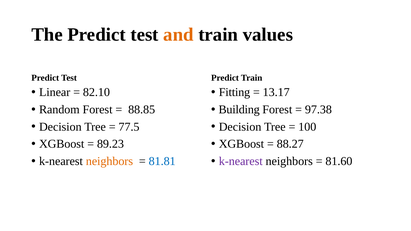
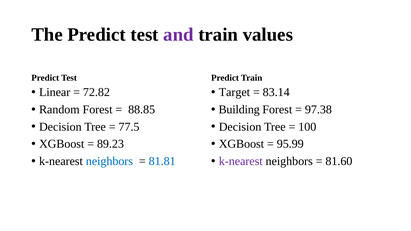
and colour: orange -> purple
82.10: 82.10 -> 72.82
Fitting: Fitting -> Target
13.17: 13.17 -> 83.14
88.27: 88.27 -> 95.99
neighbors at (109, 161) colour: orange -> blue
